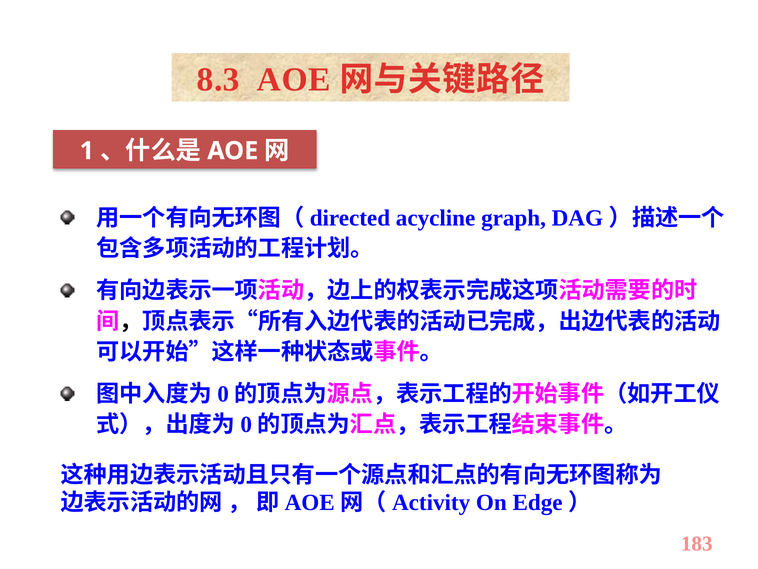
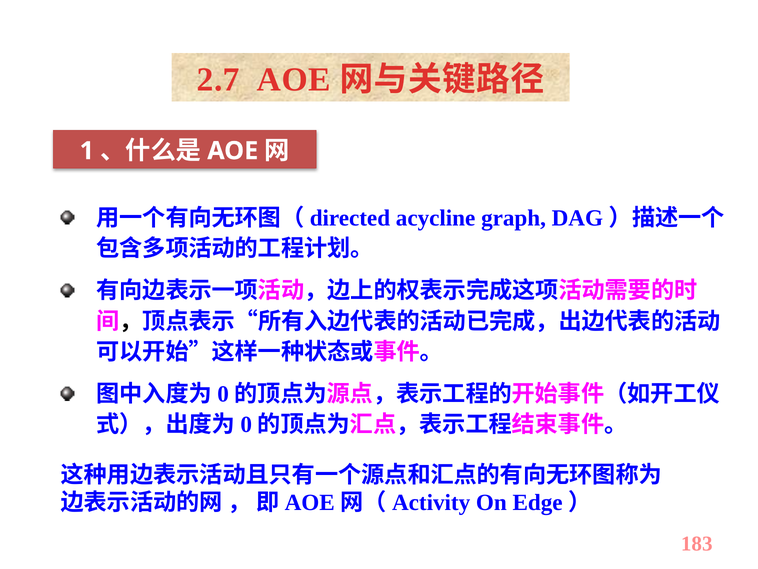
8.3: 8.3 -> 2.7
